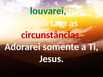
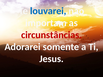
louvarei colour: green -> blue
